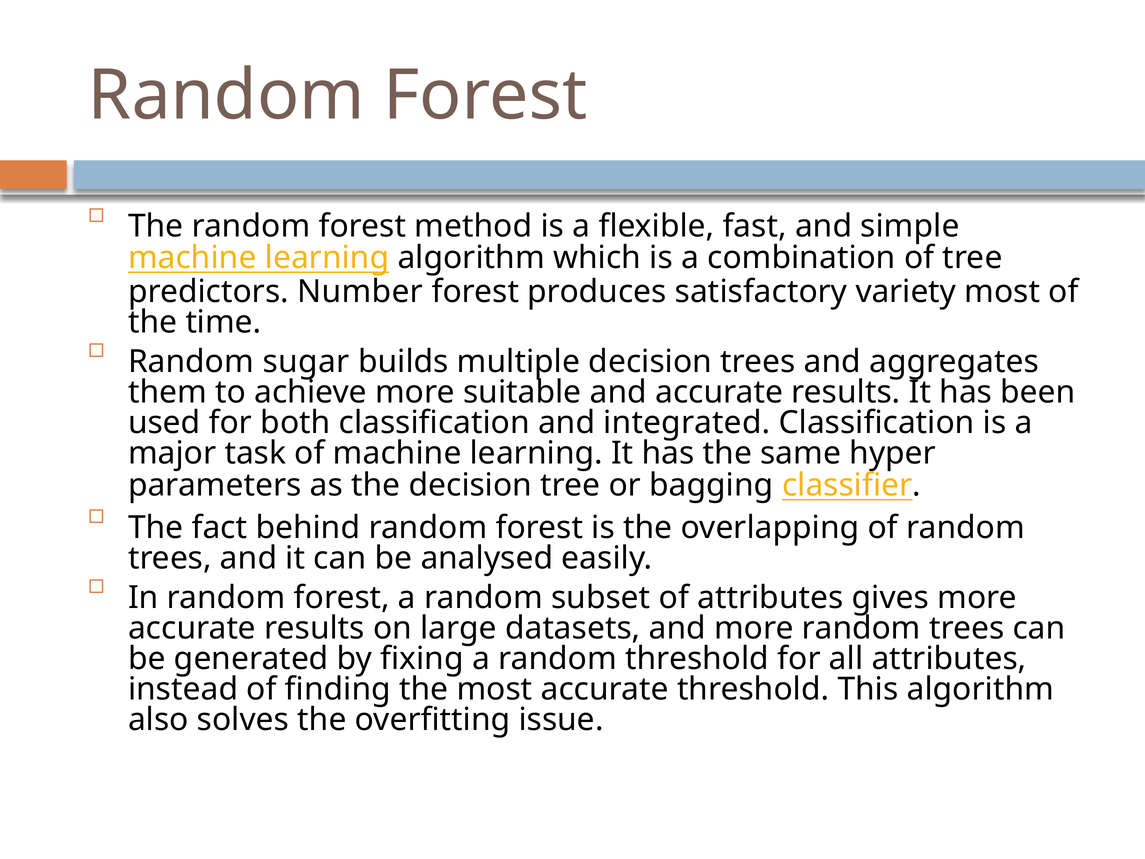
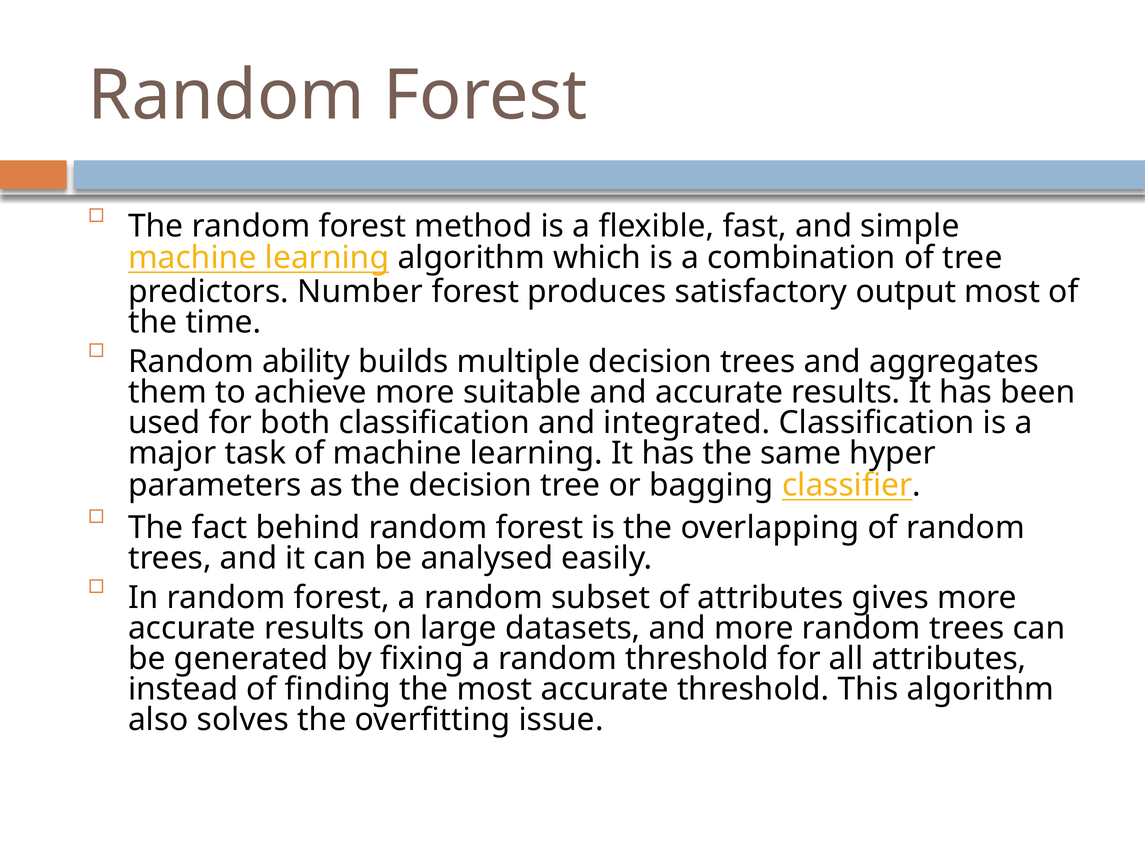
variety: variety -> output
sugar: sugar -> ability
